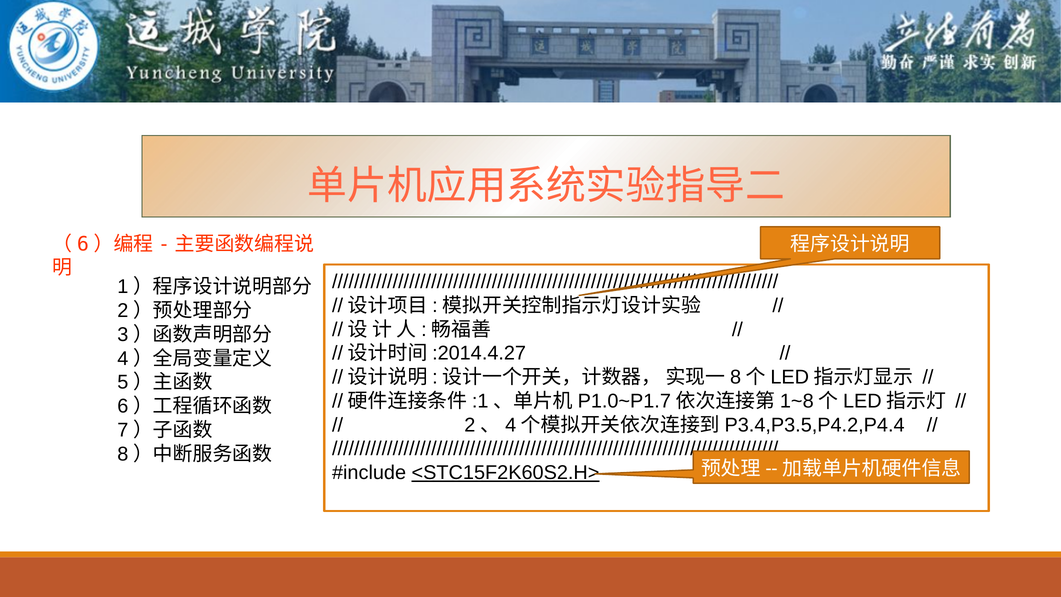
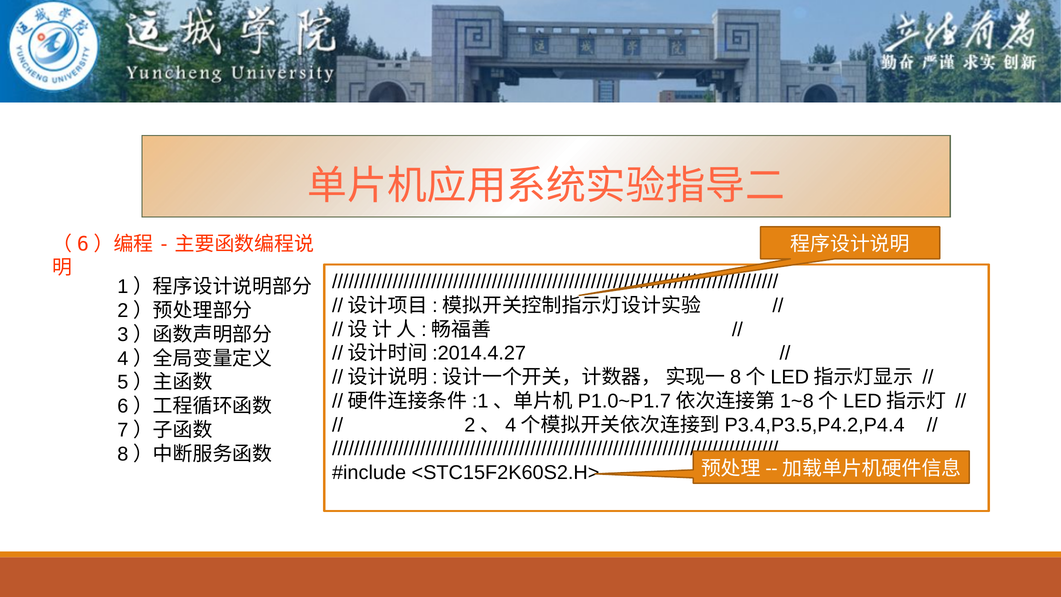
<STC15F2K60S2.H> underline: present -> none
